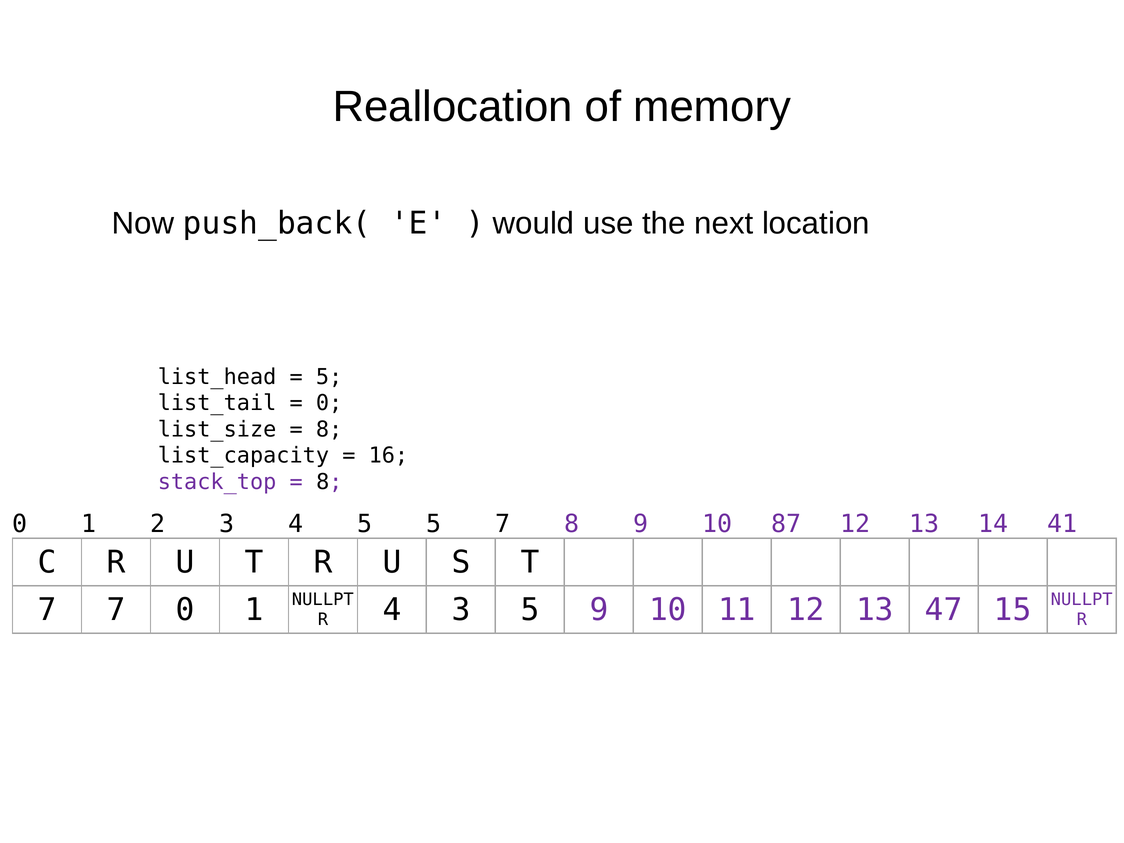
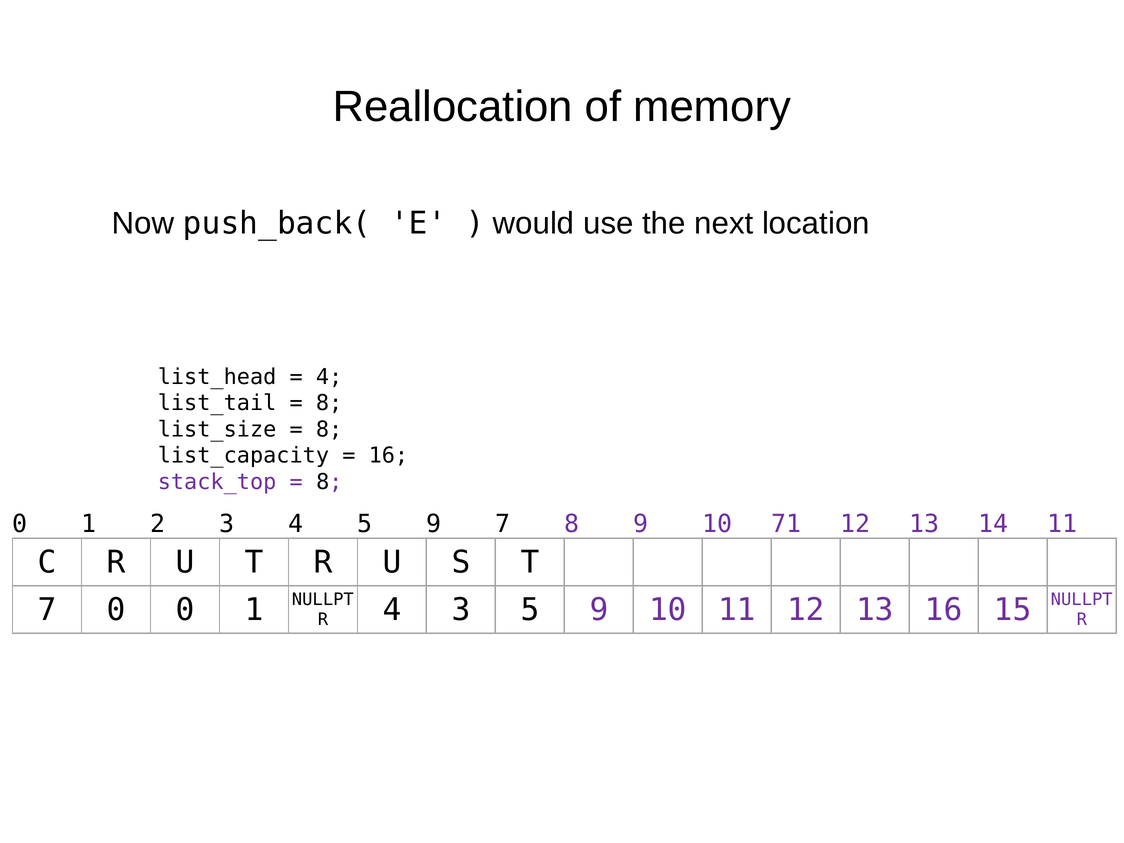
5 at (329, 377): 5 -> 4
0 at (329, 403): 0 -> 8
4 5 5: 5 -> 9
87: 87 -> 71
14 41: 41 -> 11
7 7: 7 -> 0
13 47: 47 -> 16
